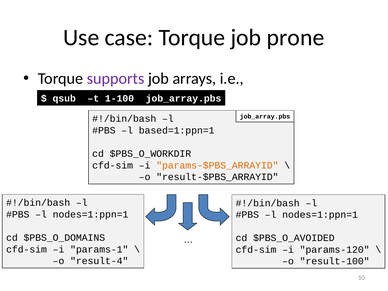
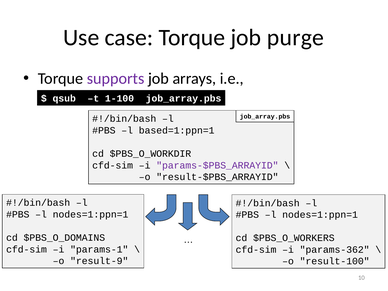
prone: prone -> purge
params-$PBS_ARRAYID colour: orange -> purple
$PBS_O_AVOIDED: $PBS_O_AVOIDED -> $PBS_O_WORKERS
params-120: params-120 -> params-362
result-4: result-4 -> result-9
